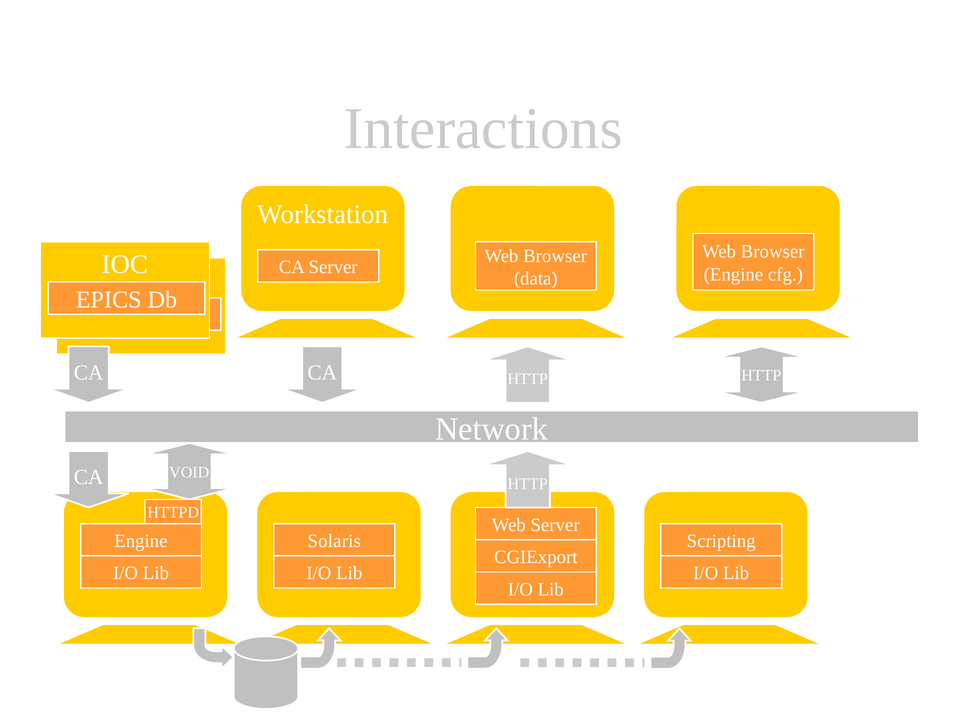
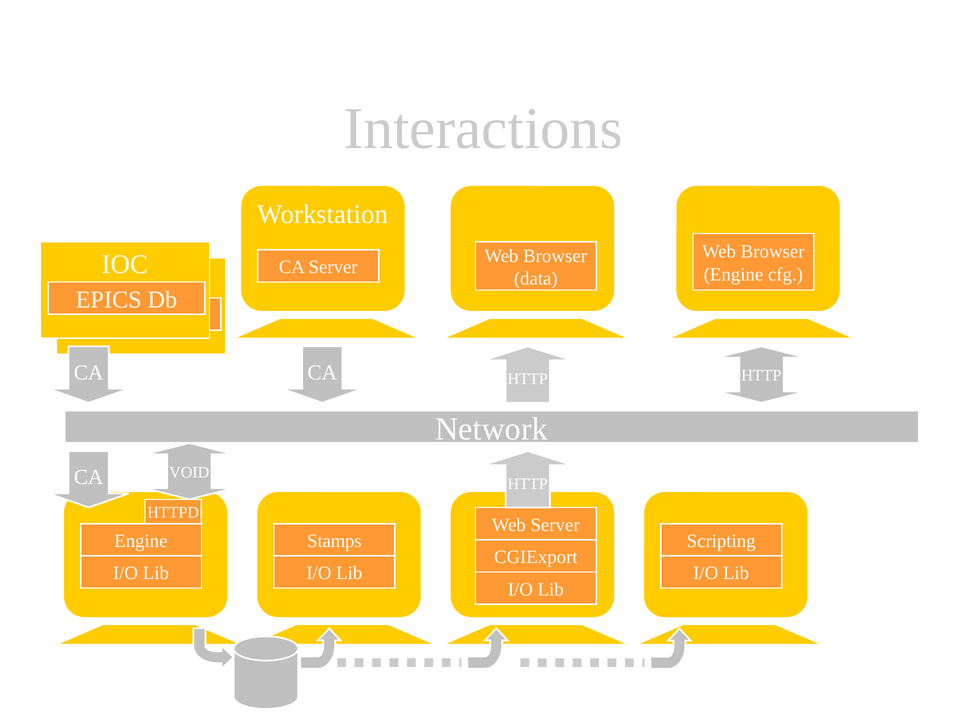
Solaris: Solaris -> Stamps
